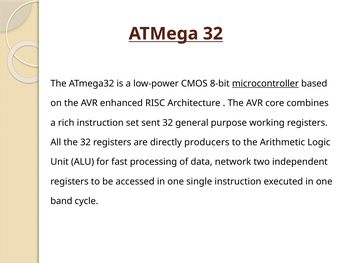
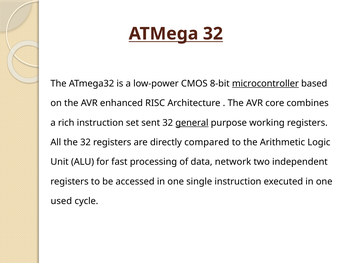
general underline: none -> present
producers: producers -> compared
band: band -> used
